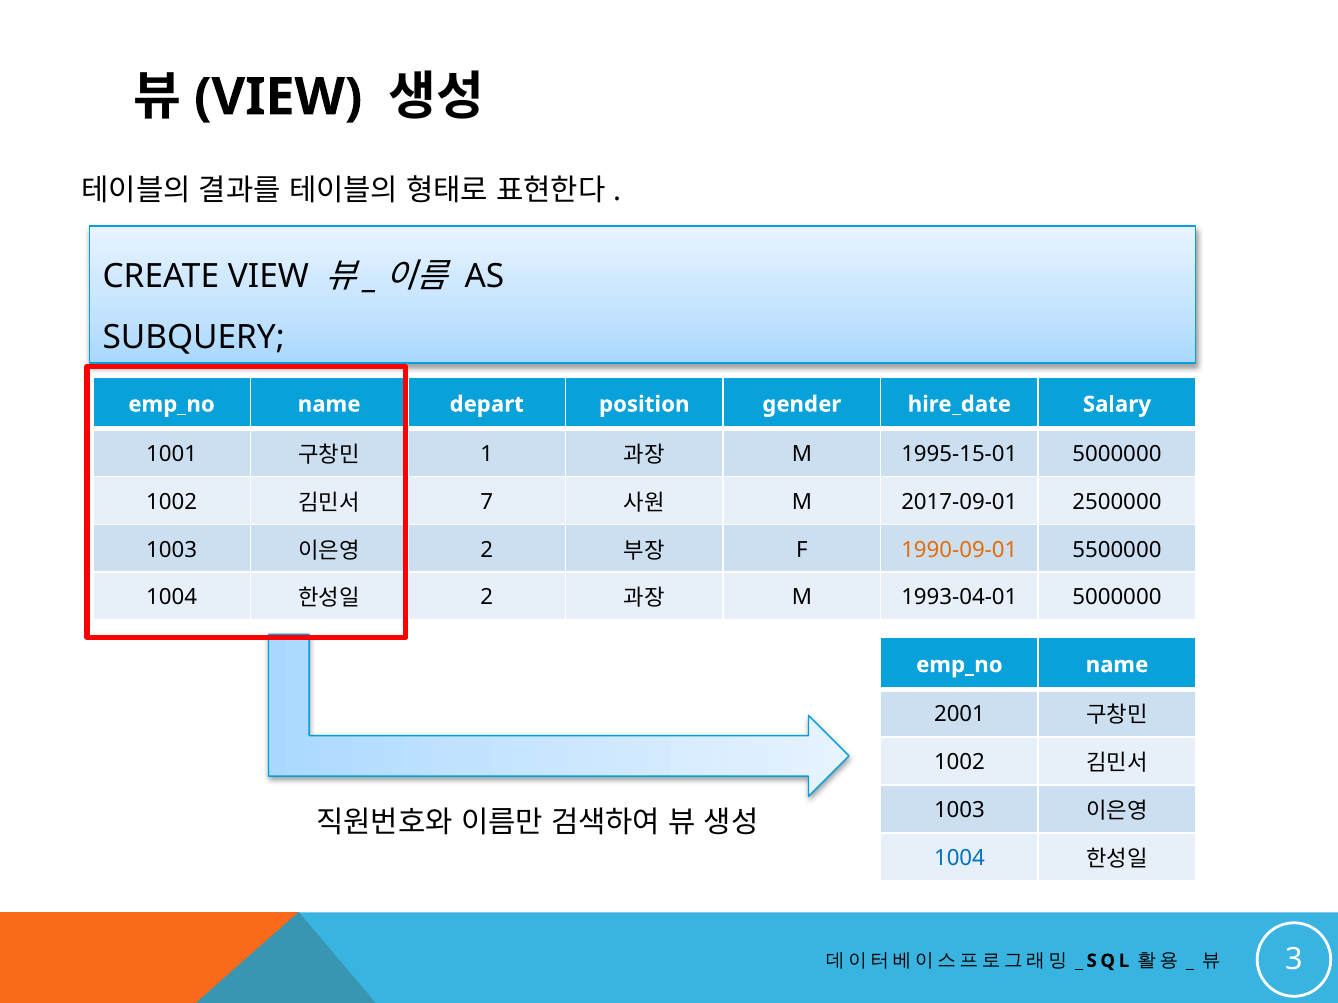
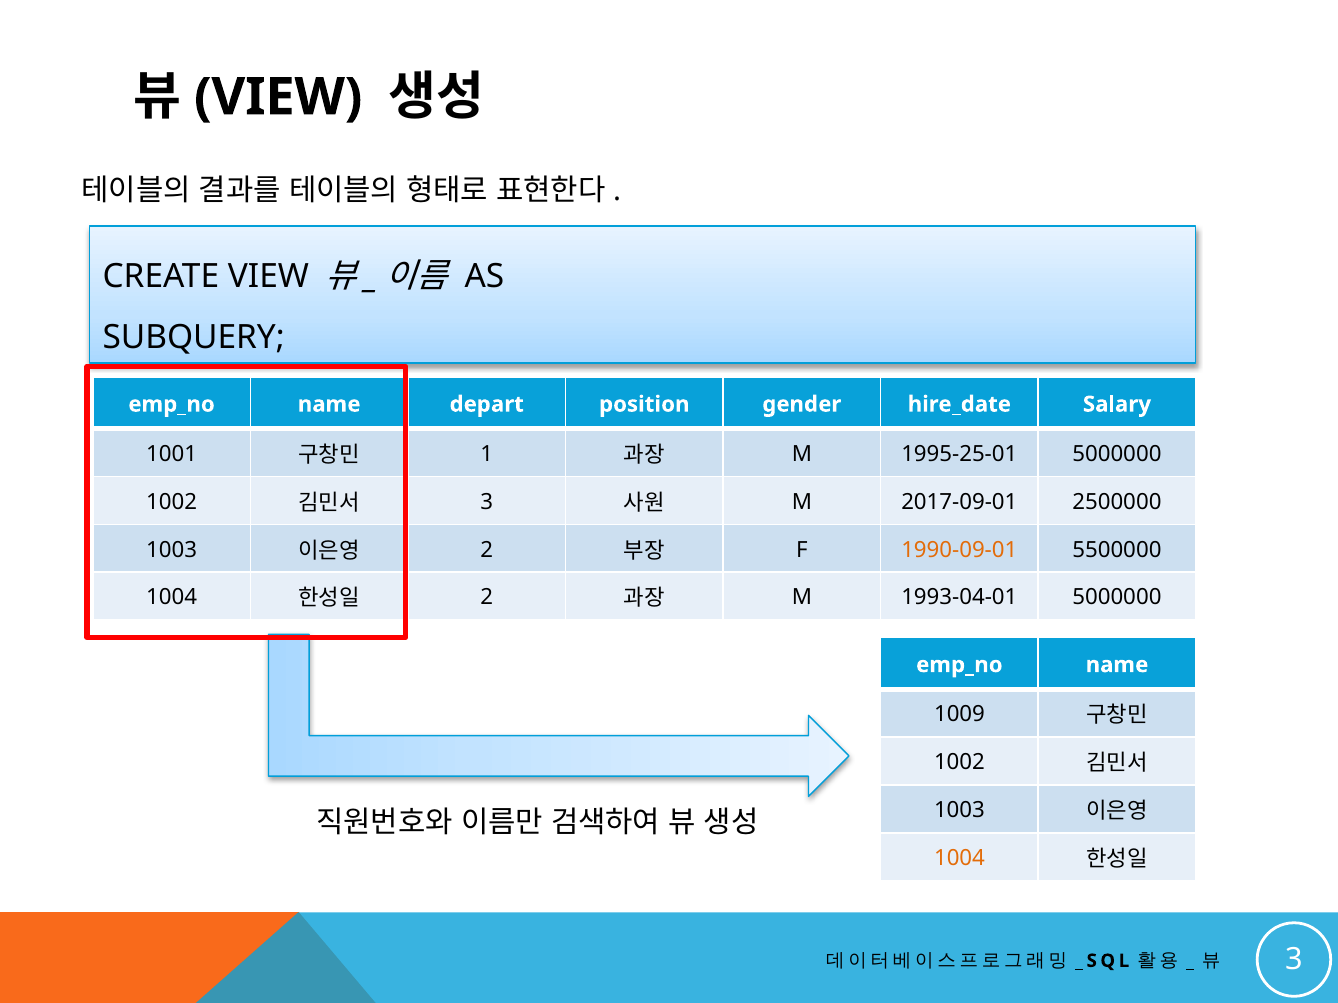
1995-15-01: 1995-15-01 -> 1995-25-01
7 at (487, 502): 7 -> 3
2001: 2001 -> 1009
1004 at (960, 858) colour: blue -> orange
